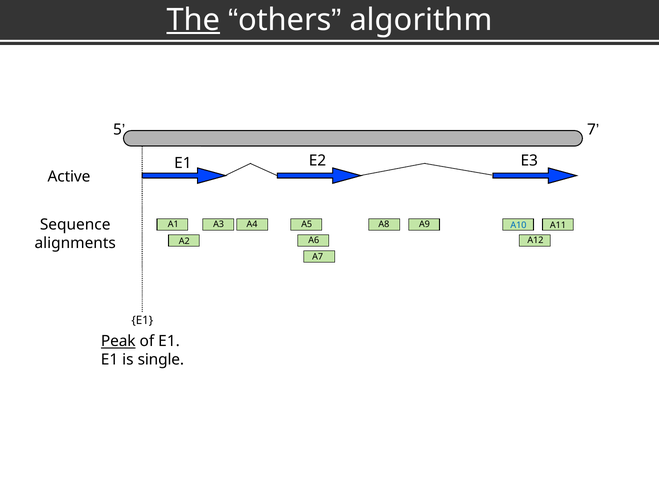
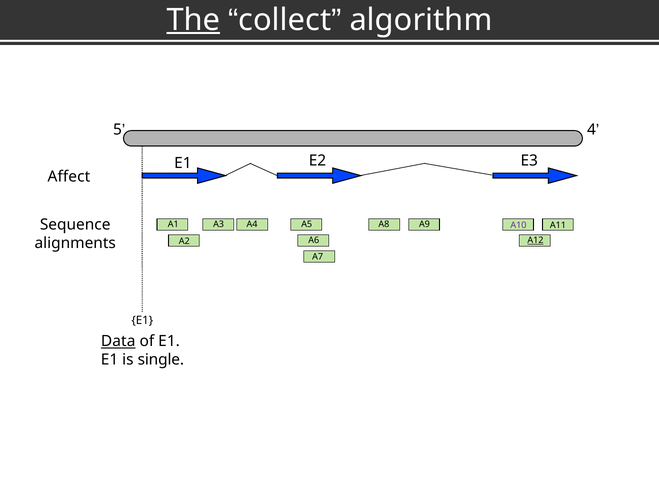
others: others -> collect
7: 7 -> 4
Active: Active -> Affect
A10 colour: blue -> purple
A12 underline: none -> present
Peak: Peak -> Data
